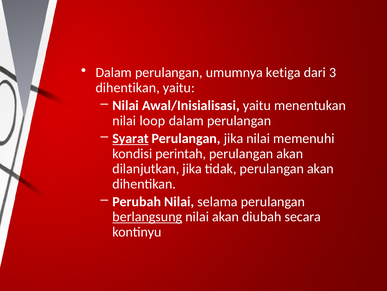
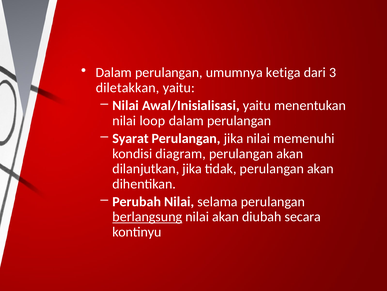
dihentikan at (128, 87): dihentikan -> diletakkan
Syarat underline: present -> none
perintah: perintah -> diagram
